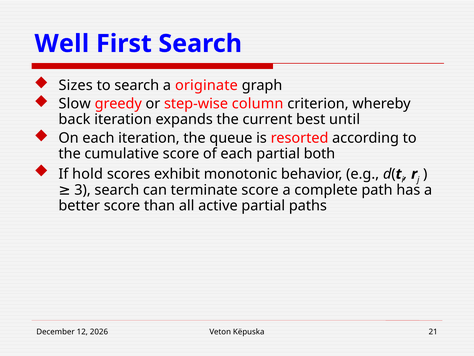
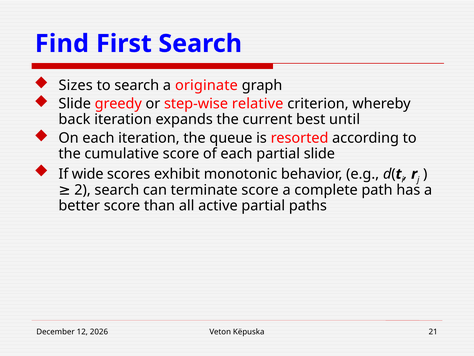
Well: Well -> Find
Slow at (75, 104): Slow -> Slide
column: column -> relative
partial both: both -> slide
hold: hold -> wide
3: 3 -> 2
